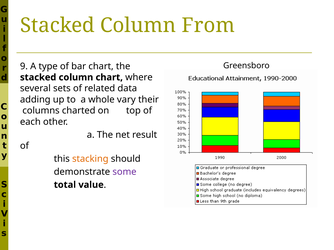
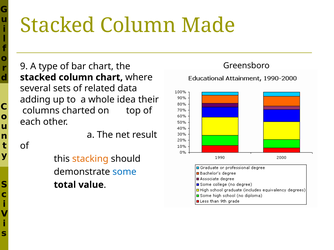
From: From -> Made
vary: vary -> idea
some colour: purple -> blue
